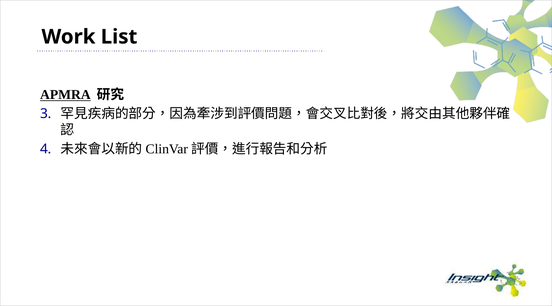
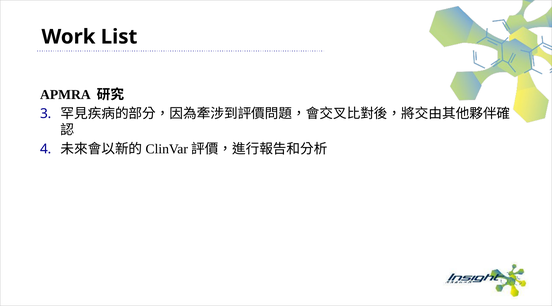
APMRA underline: present -> none
